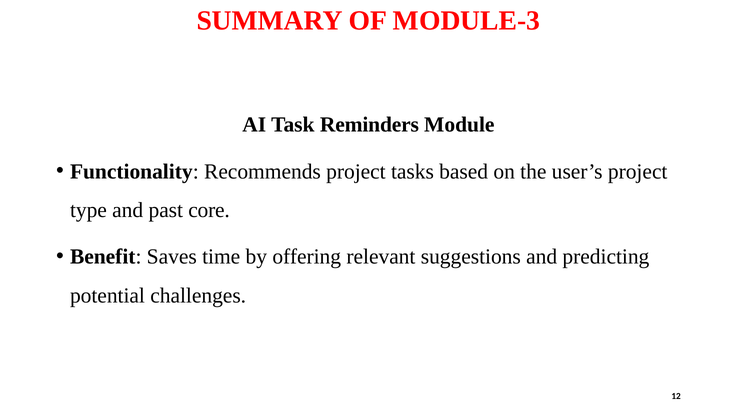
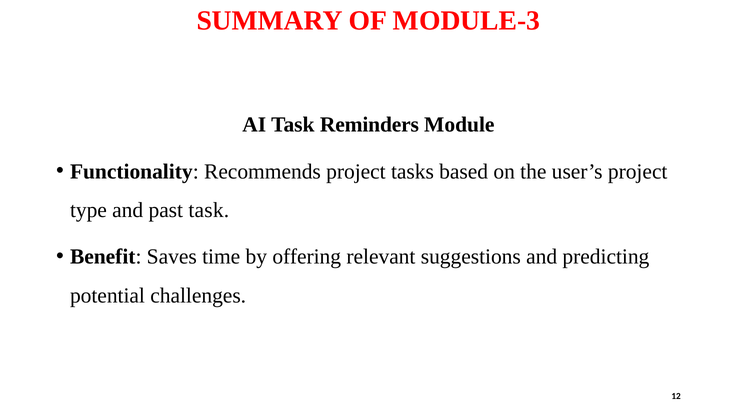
past core: core -> task
